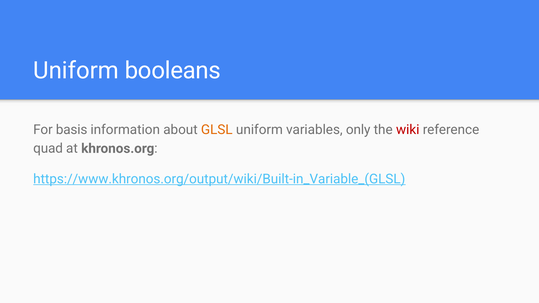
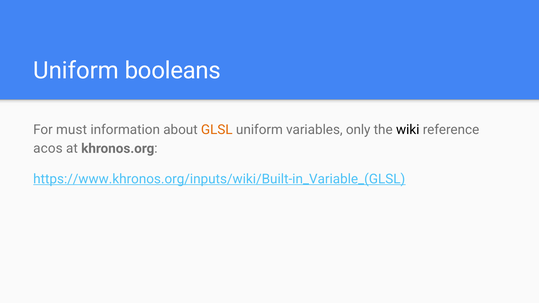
basis: basis -> must
wiki colour: red -> black
quad: quad -> acos
https://www.khronos.org/output/wiki/Built-in_Variable_(GLSL: https://www.khronos.org/output/wiki/Built-in_Variable_(GLSL -> https://www.khronos.org/inputs/wiki/Built-in_Variable_(GLSL
